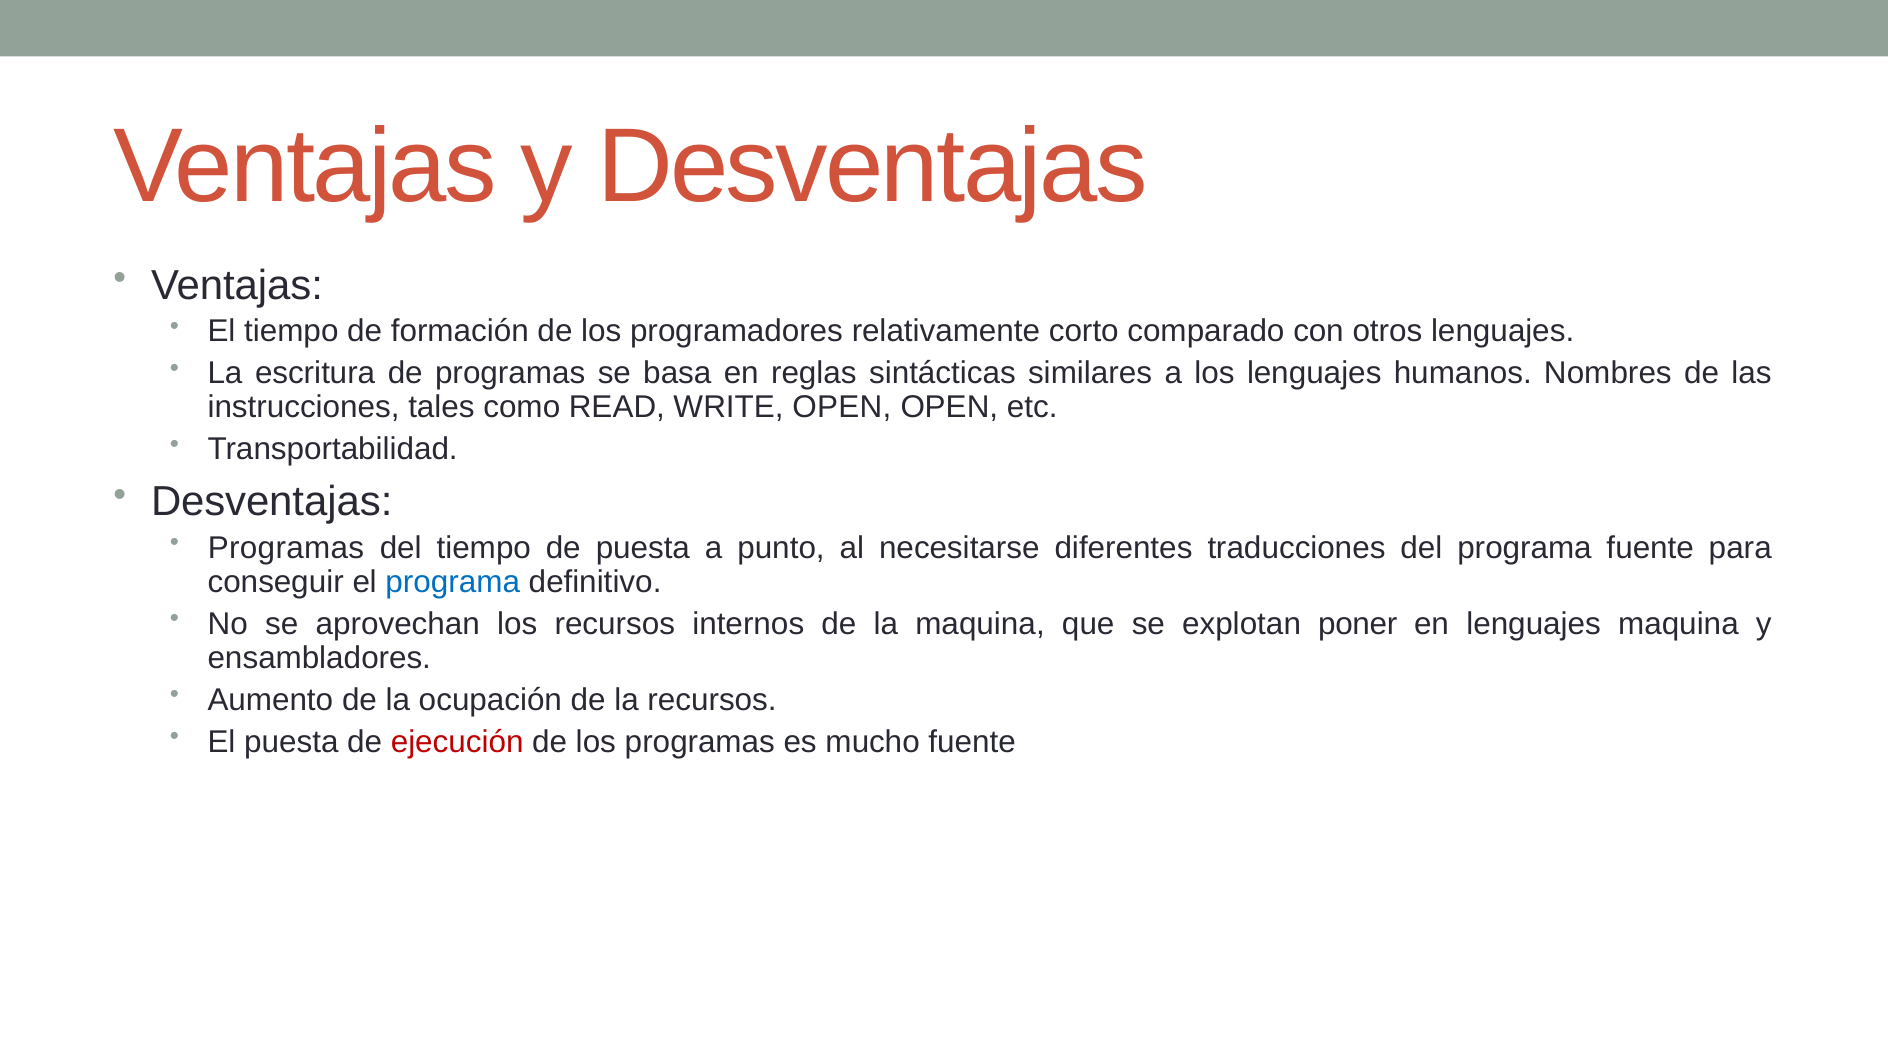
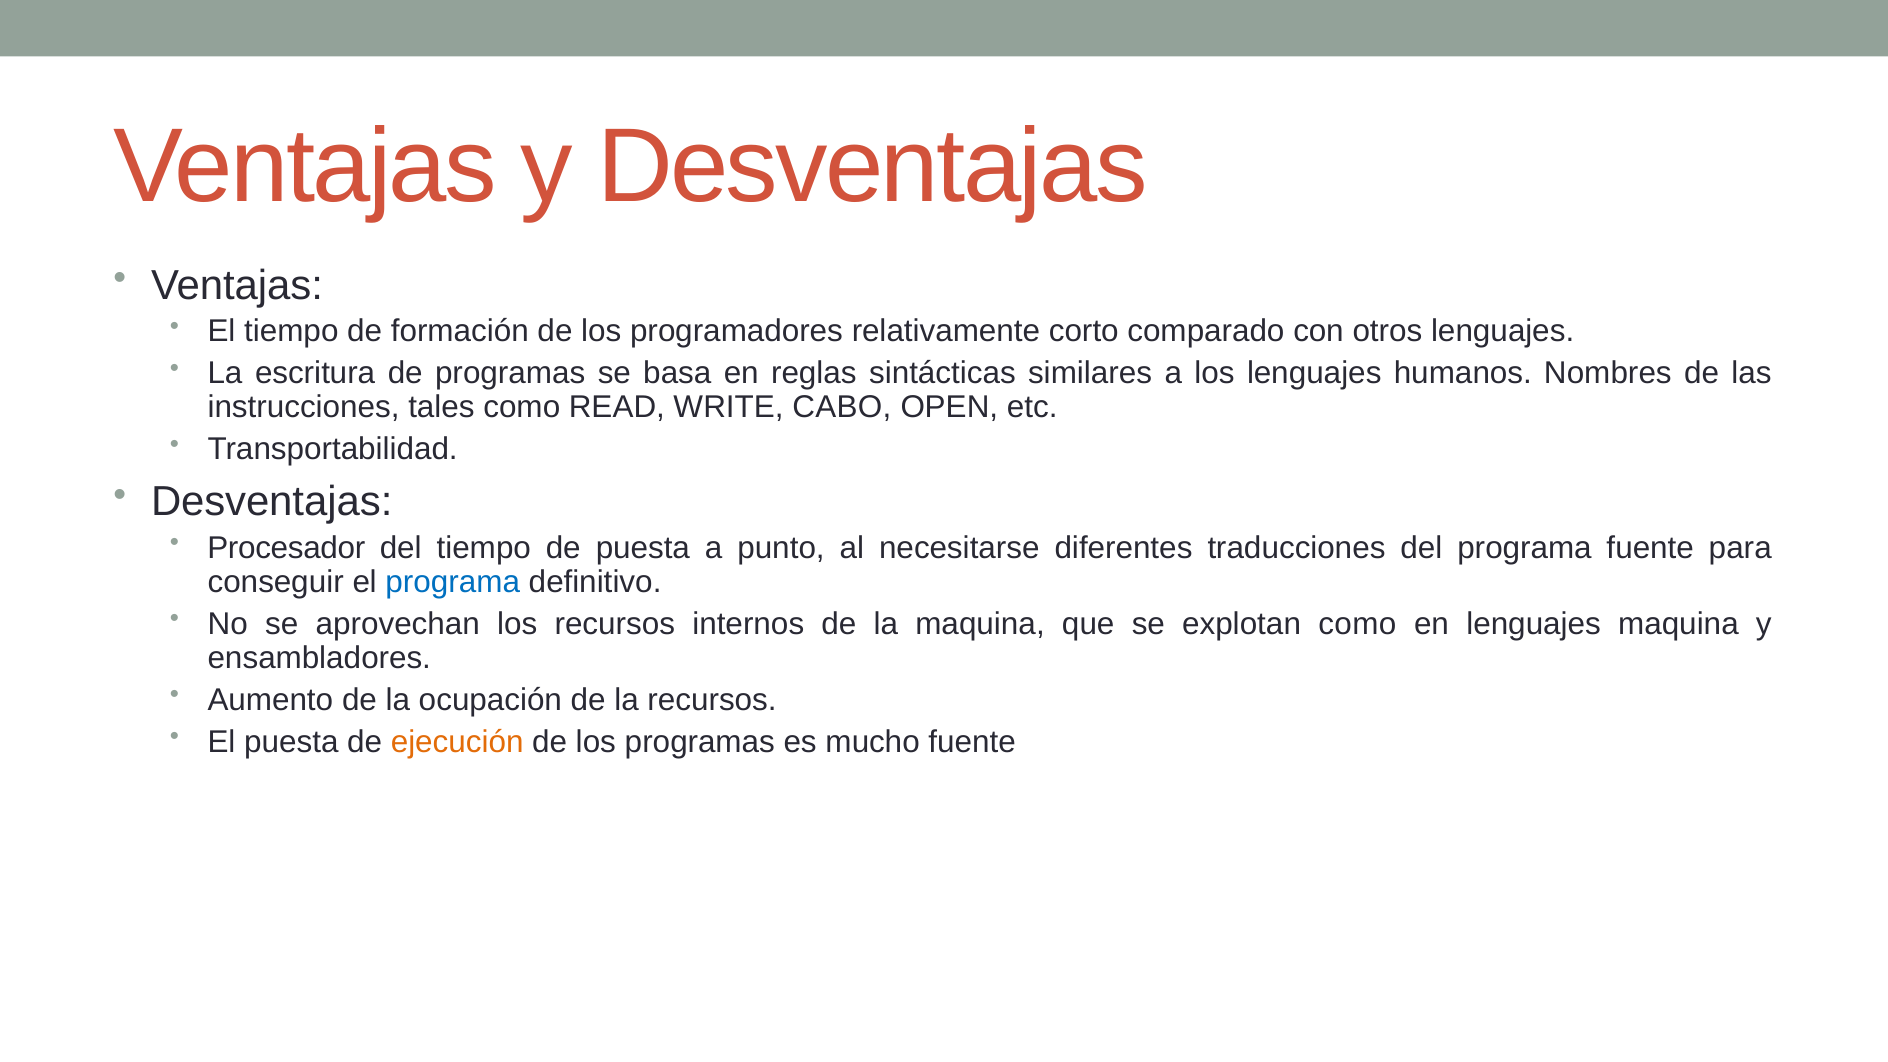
WRITE OPEN: OPEN -> CABO
Programas at (286, 548): Programas -> Procesador
explotan poner: poner -> como
ejecución colour: red -> orange
